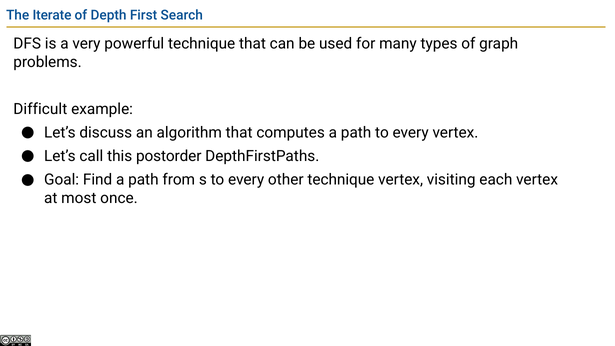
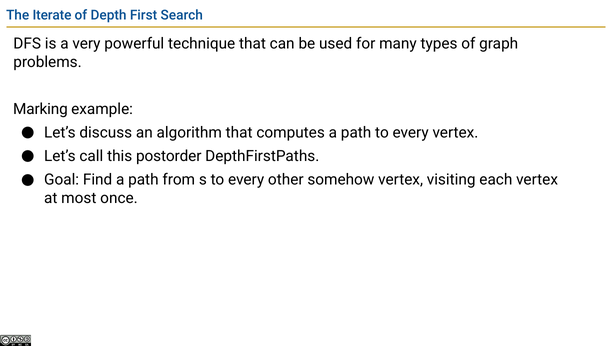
Difficult: Difficult -> Marking
other technique: technique -> somehow
